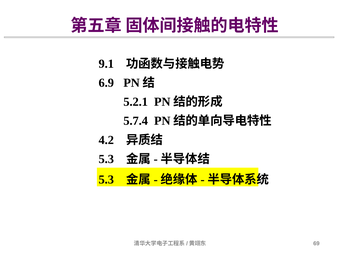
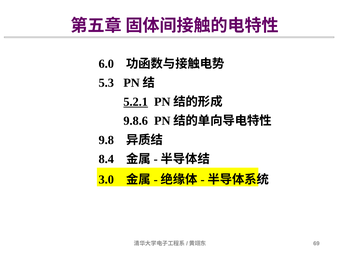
9.1: 9.1 -> 6.0
6.9: 6.9 -> 5.3
5.2.1 underline: none -> present
5.7.4: 5.7.4 -> 9.8.6
4.2: 4.2 -> 9.8
5.3 at (106, 159): 5.3 -> 8.4
5.3 at (106, 180): 5.3 -> 3.0
